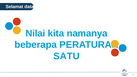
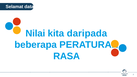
namanya: namanya -> daripada
SATU: SATU -> RASA
